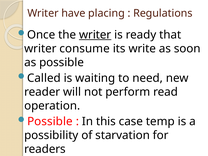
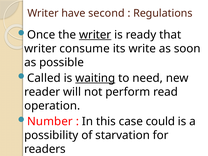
placing: placing -> second
waiting underline: none -> present
Possible at (50, 121): Possible -> Number
temp: temp -> could
